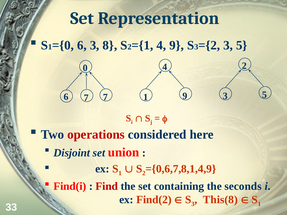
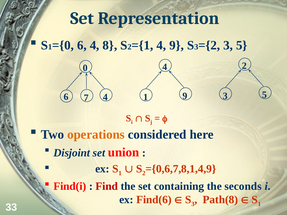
6 3: 3 -> 4
7 7: 7 -> 4
operations colour: red -> orange
Find(2: Find(2 -> Find(6
This(8: This(8 -> Path(8
